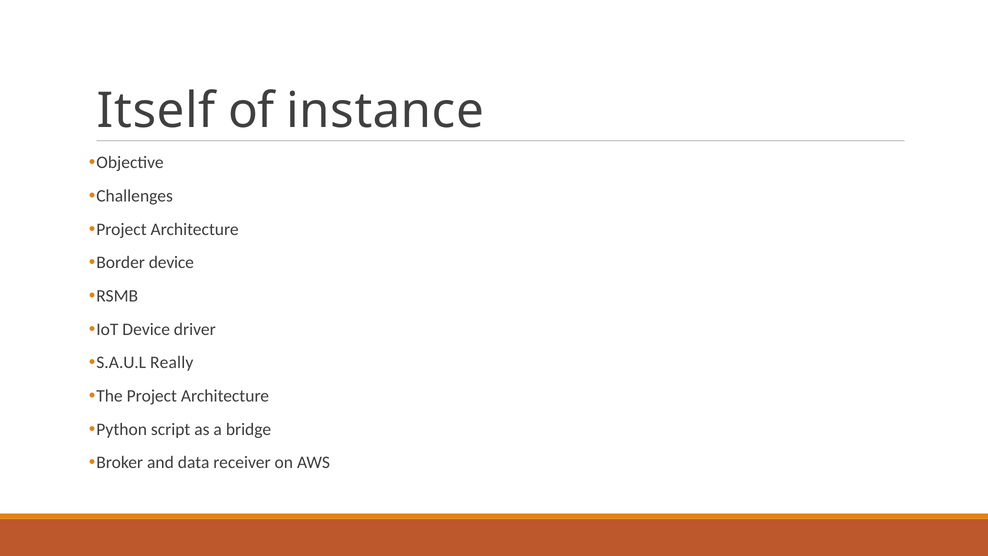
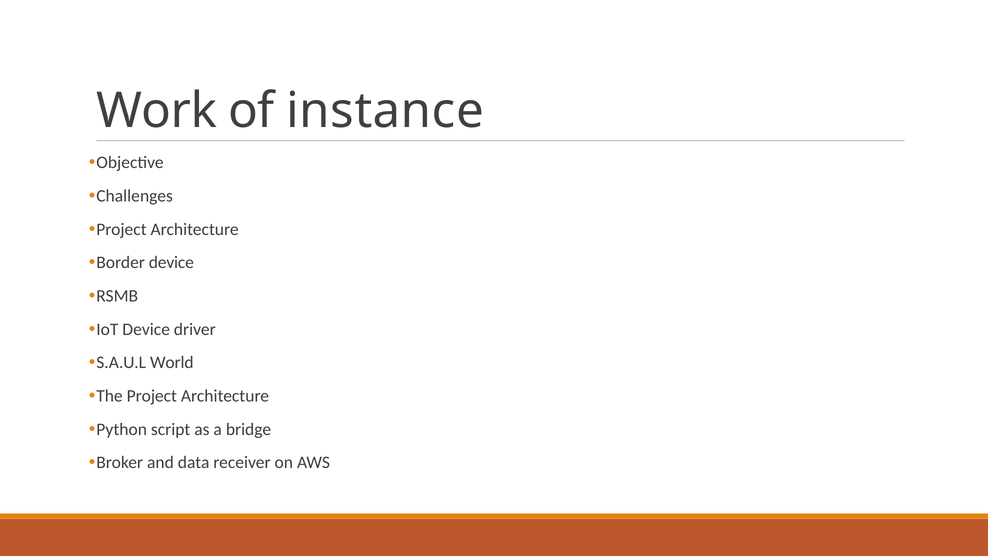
Itself: Itself -> Work
Really: Really -> World
